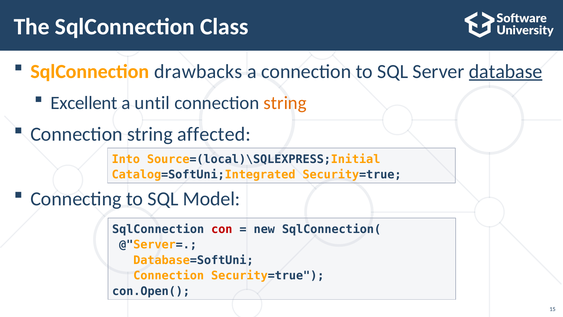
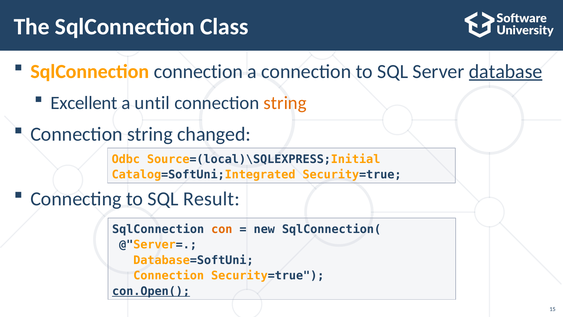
SqlConnection drawbacks: drawbacks -> connection
affected: affected -> changed
Into: Into -> Odbc
Model: Model -> Result
con colour: red -> orange
con.Open( underline: none -> present
